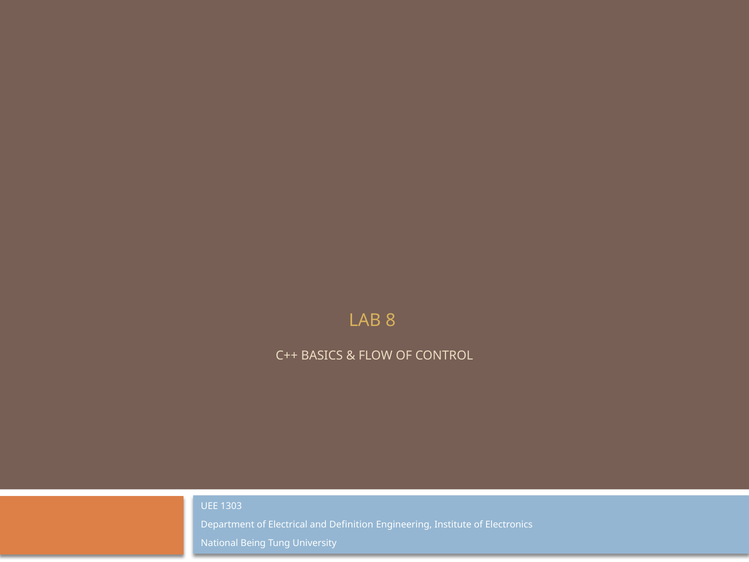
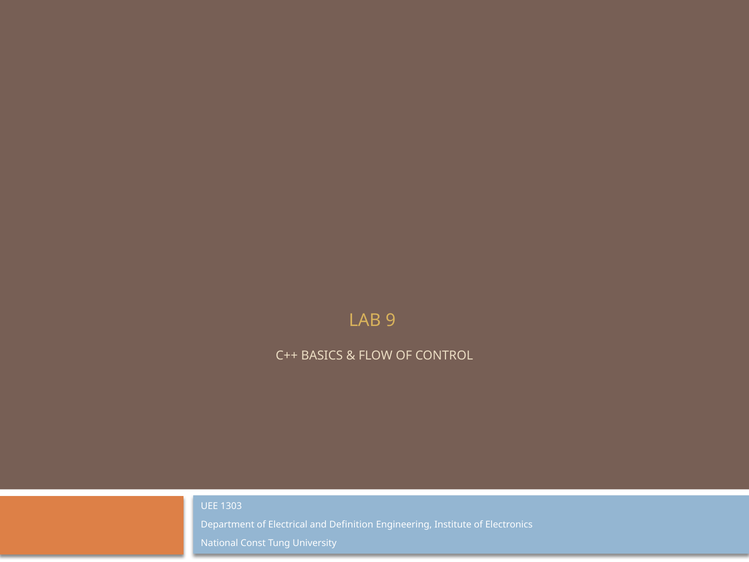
8: 8 -> 9
Being: Being -> Const
